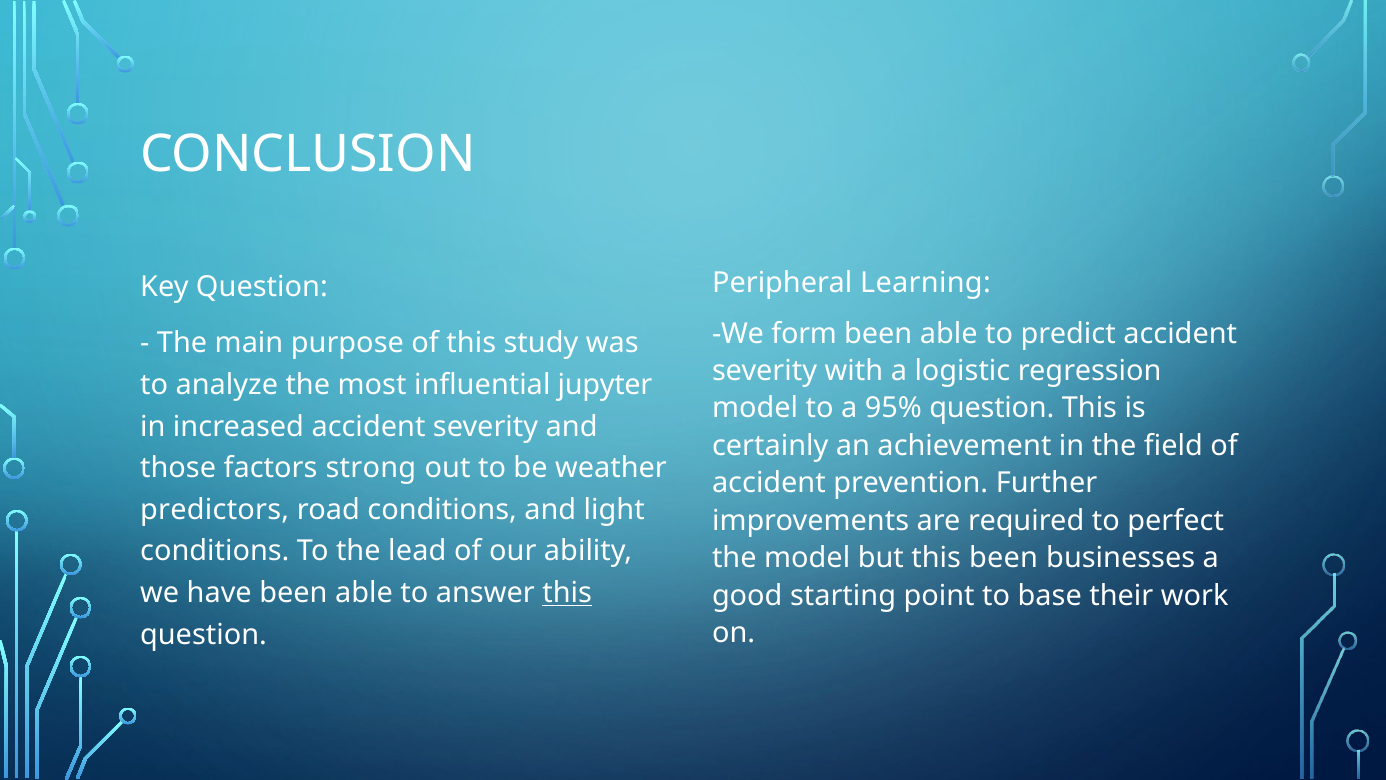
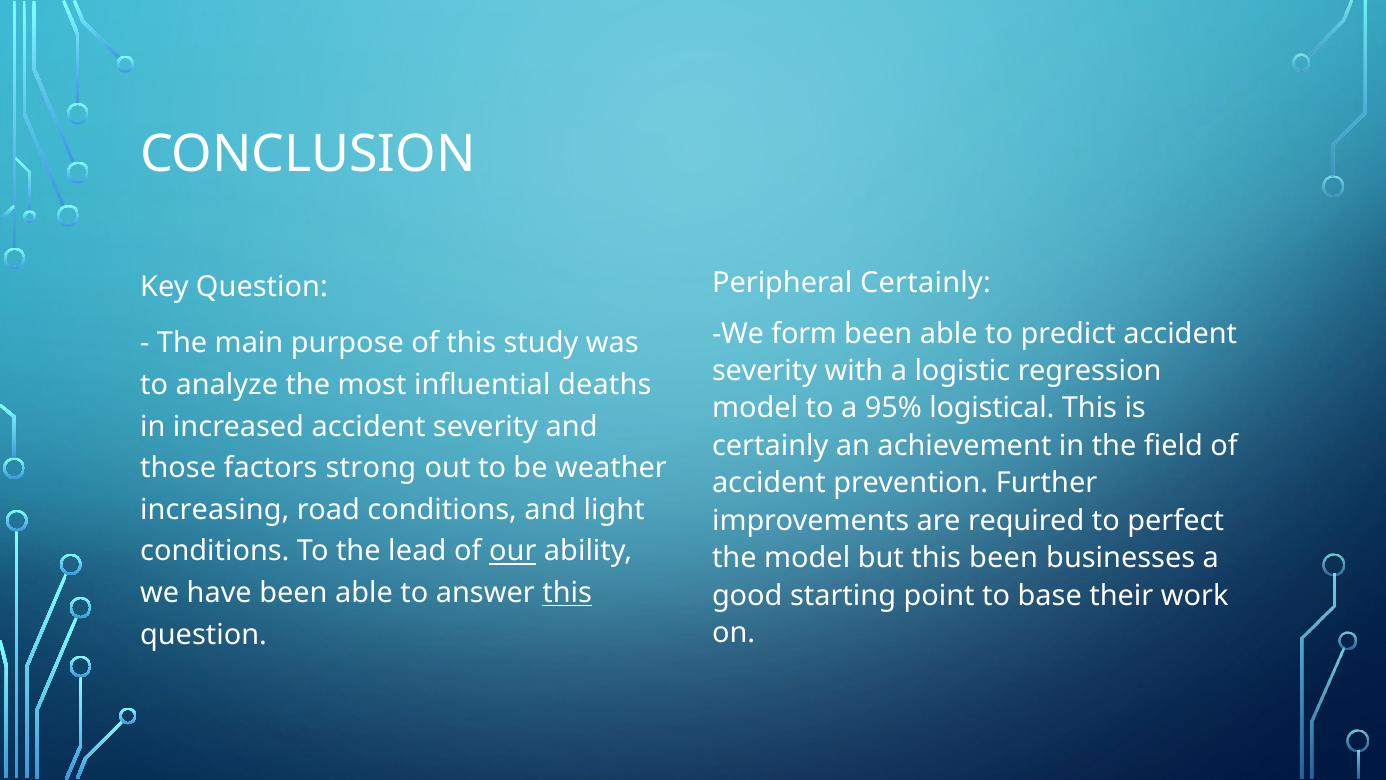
Peripheral Learning: Learning -> Certainly
jupyter: jupyter -> deaths
95% question: question -> logistical
predictors: predictors -> increasing
our underline: none -> present
